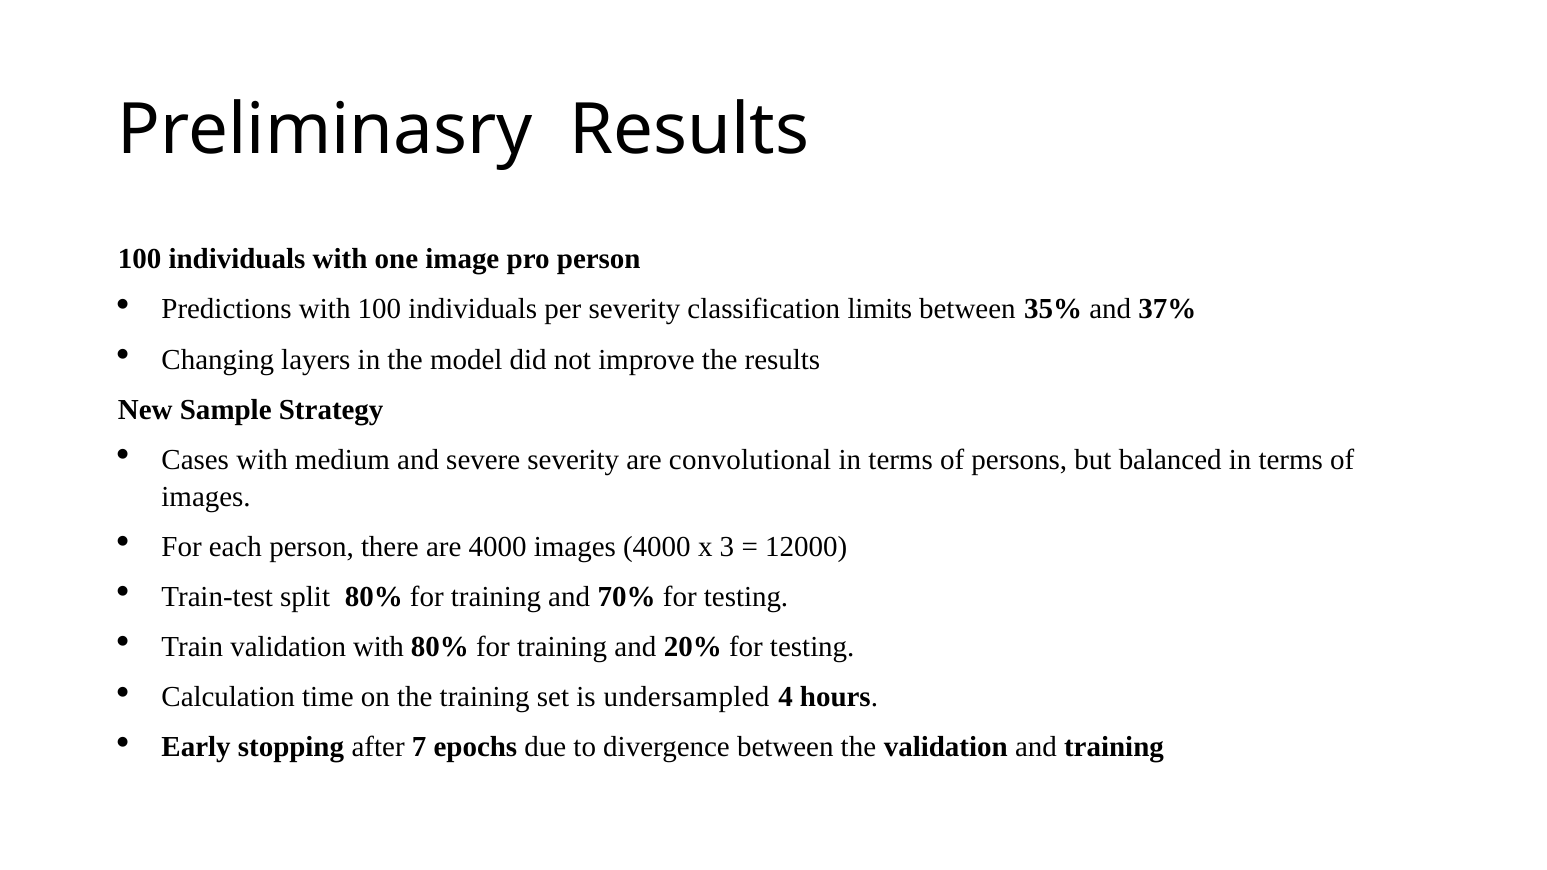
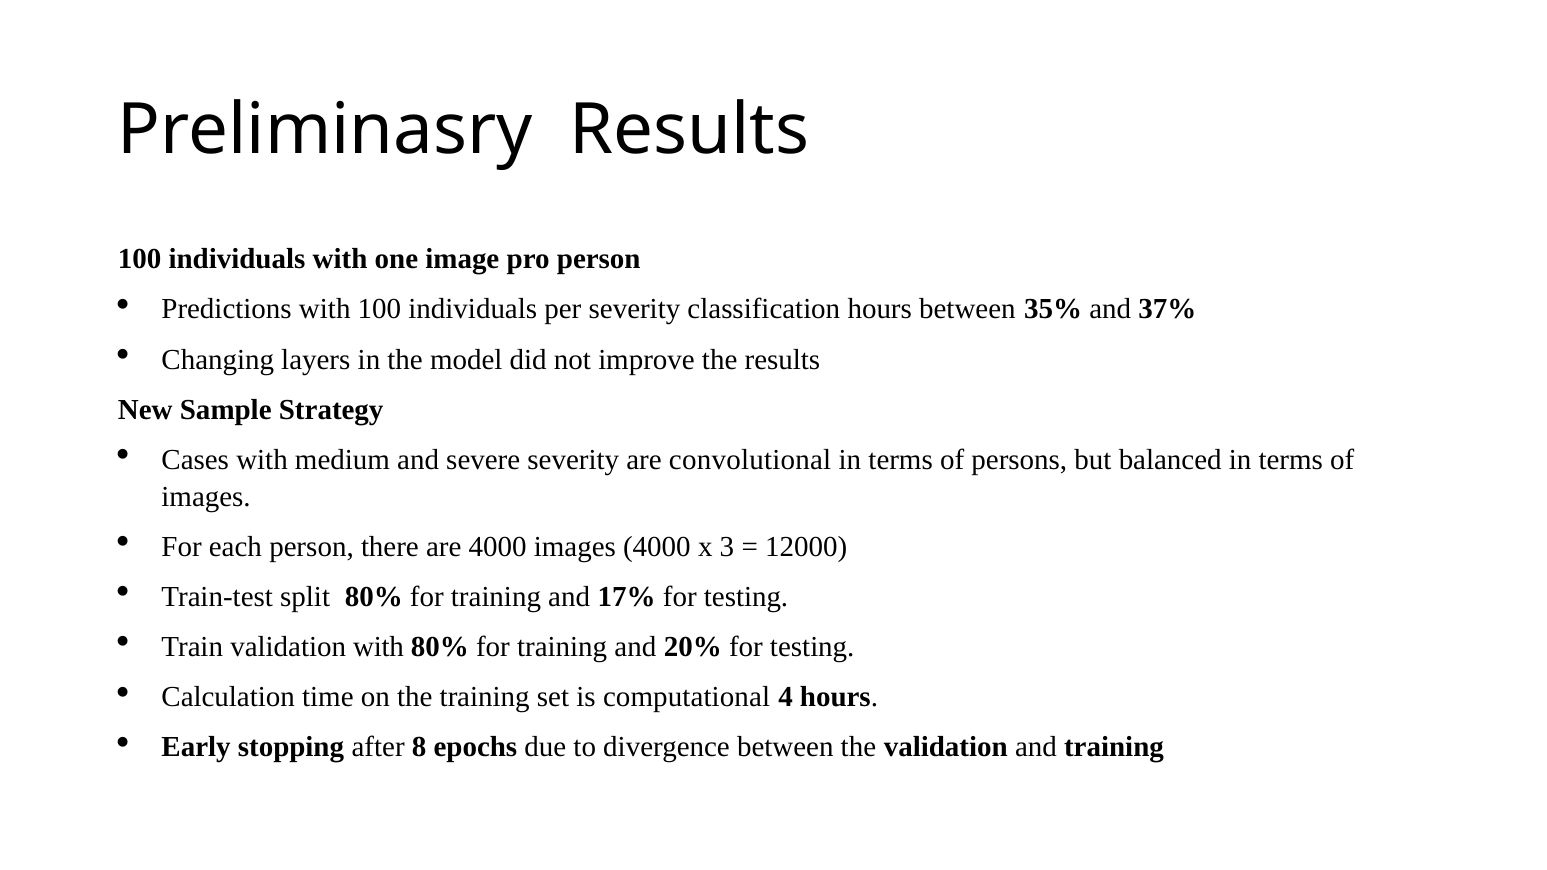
classification limits: limits -> hours
70%: 70% -> 17%
undersampled: undersampled -> computational
7: 7 -> 8
